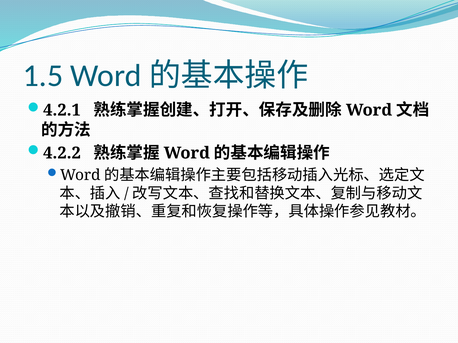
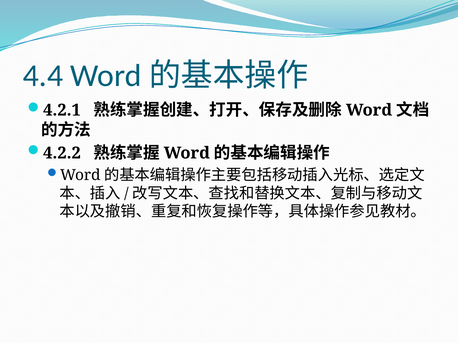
1.5: 1.5 -> 4.4
